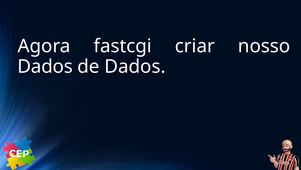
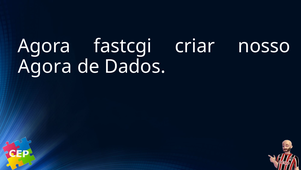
Dados at (45, 66): Dados -> Agora
